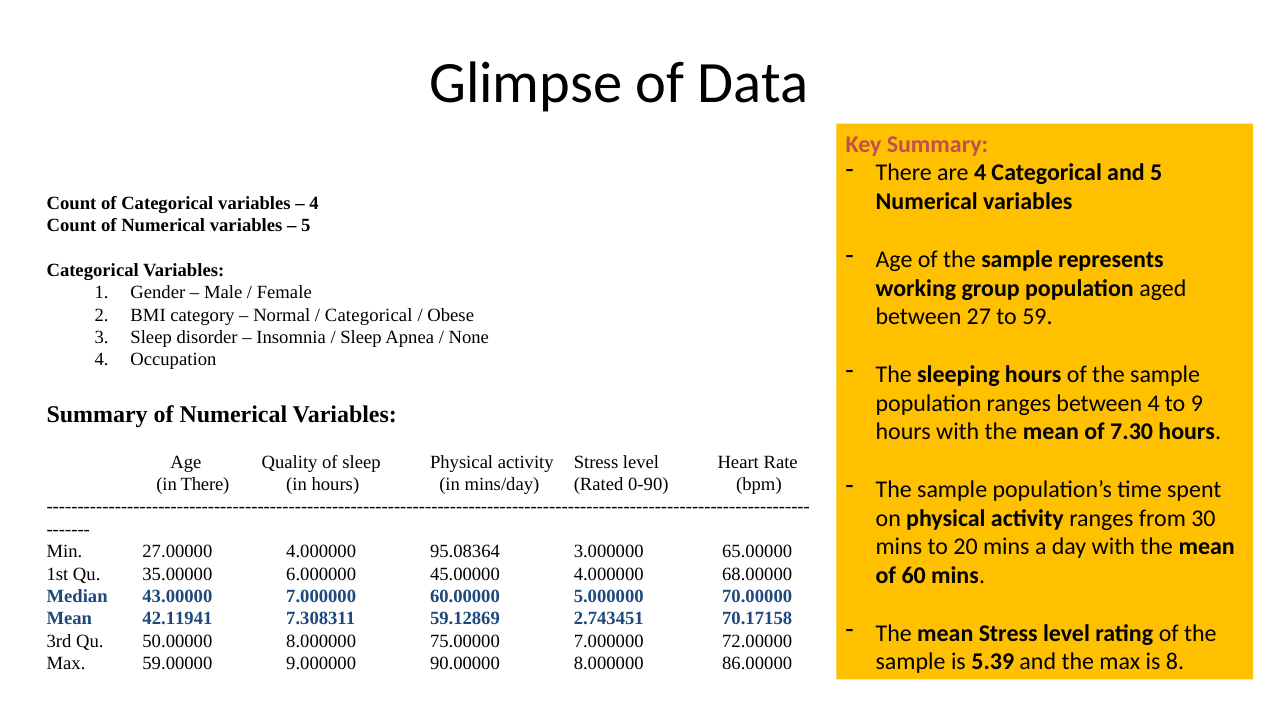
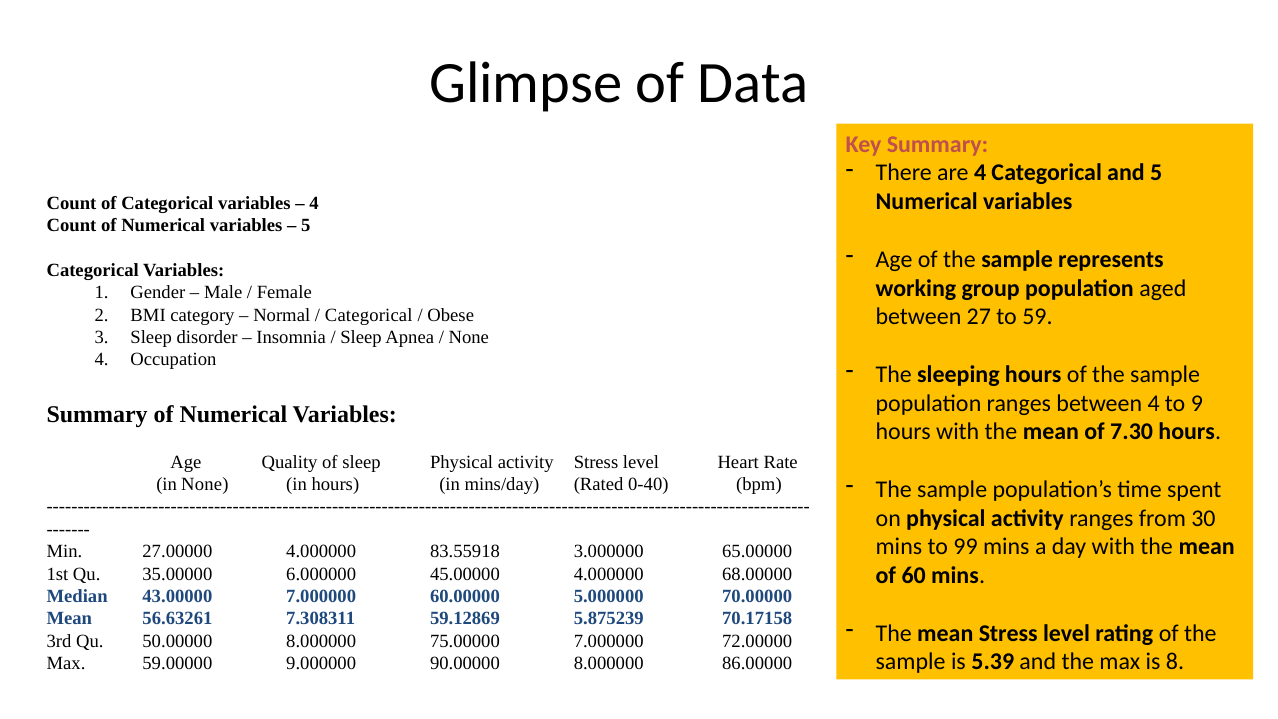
in There: There -> None
0-90: 0-90 -> 0-40
20: 20 -> 99
95.08364: 95.08364 -> 83.55918
42.11941: 42.11941 -> 56.63261
2.743451: 2.743451 -> 5.875239
